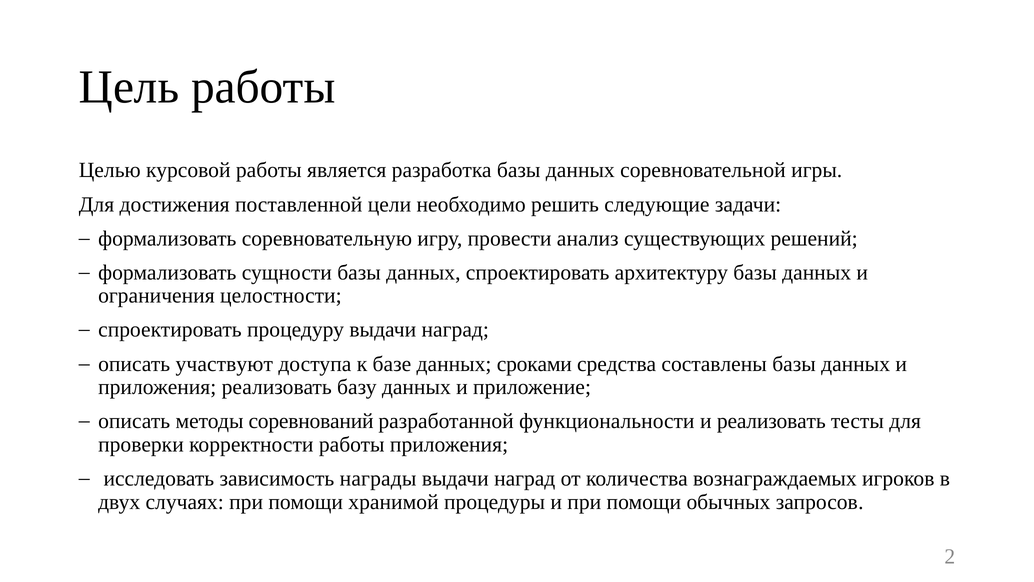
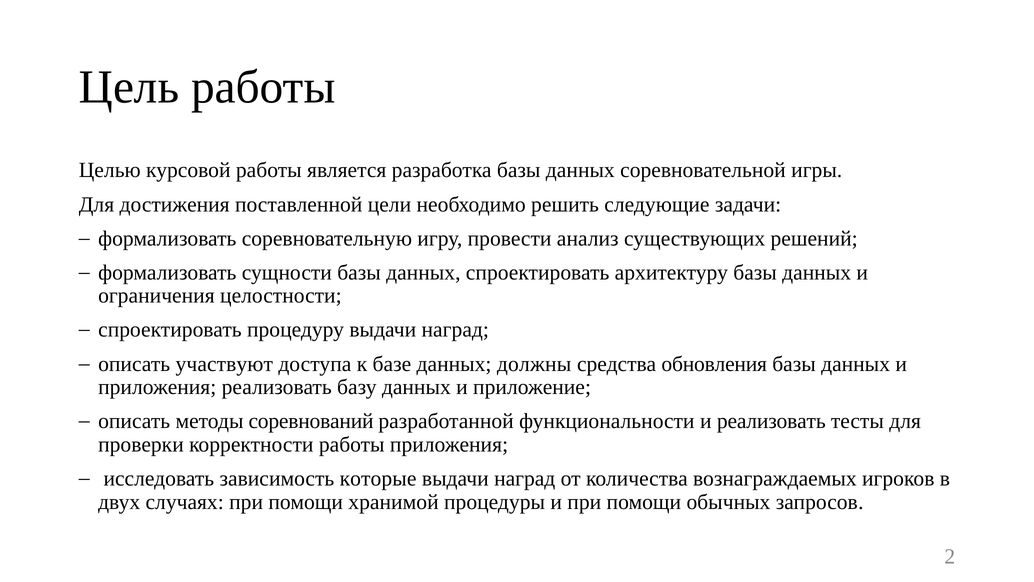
сроками: сроками -> должны
составлены: составлены -> обновления
награды: награды -> которые
